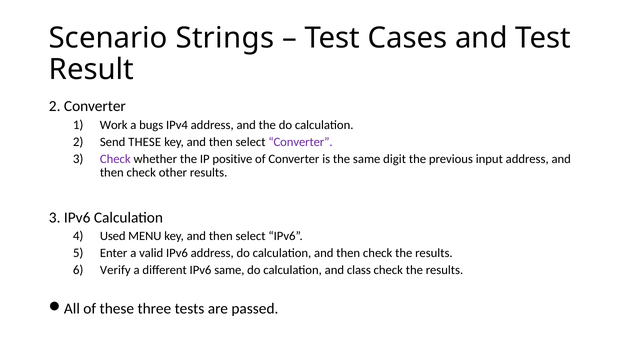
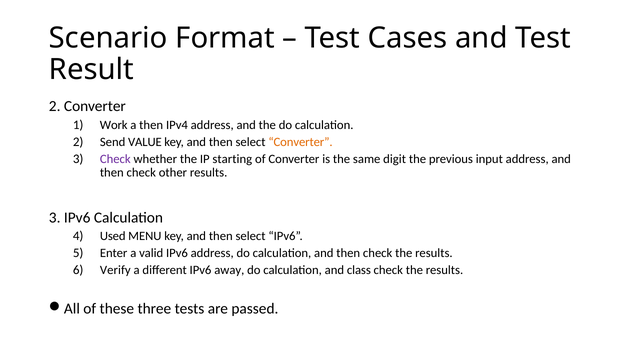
Strings: Strings -> Format
a bugs: bugs -> then
Send THESE: THESE -> VALUE
Converter at (300, 142) colour: purple -> orange
positive: positive -> starting
IPv6 same: same -> away
